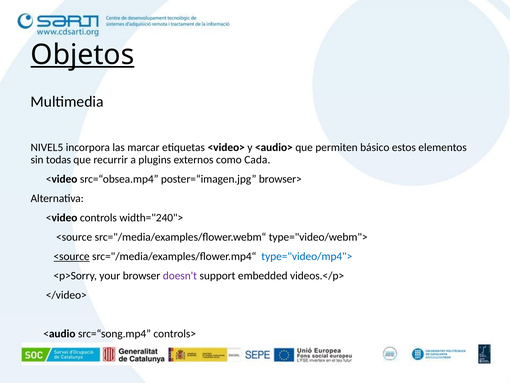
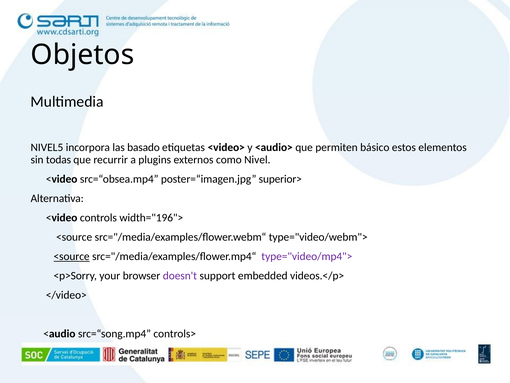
Objetos underline: present -> none
marcar: marcar -> basado
Cada: Cada -> Nivel
browser>: browser> -> superior>
width="240">: width="240"> -> width="196">
type="video/mp4"> colour: blue -> purple
